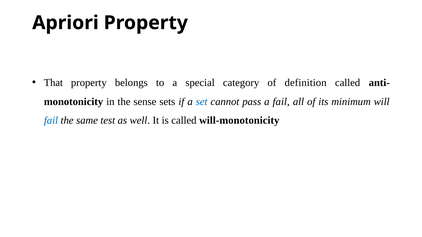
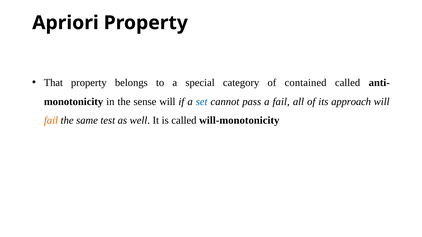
definition: definition -> contained
sense sets: sets -> will
minimum: minimum -> approach
fail at (51, 121) colour: blue -> orange
